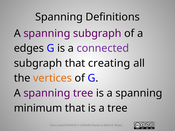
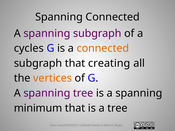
Spanning Definitions: Definitions -> Connected
edges: edges -> cycles
connected at (103, 48) colour: purple -> orange
